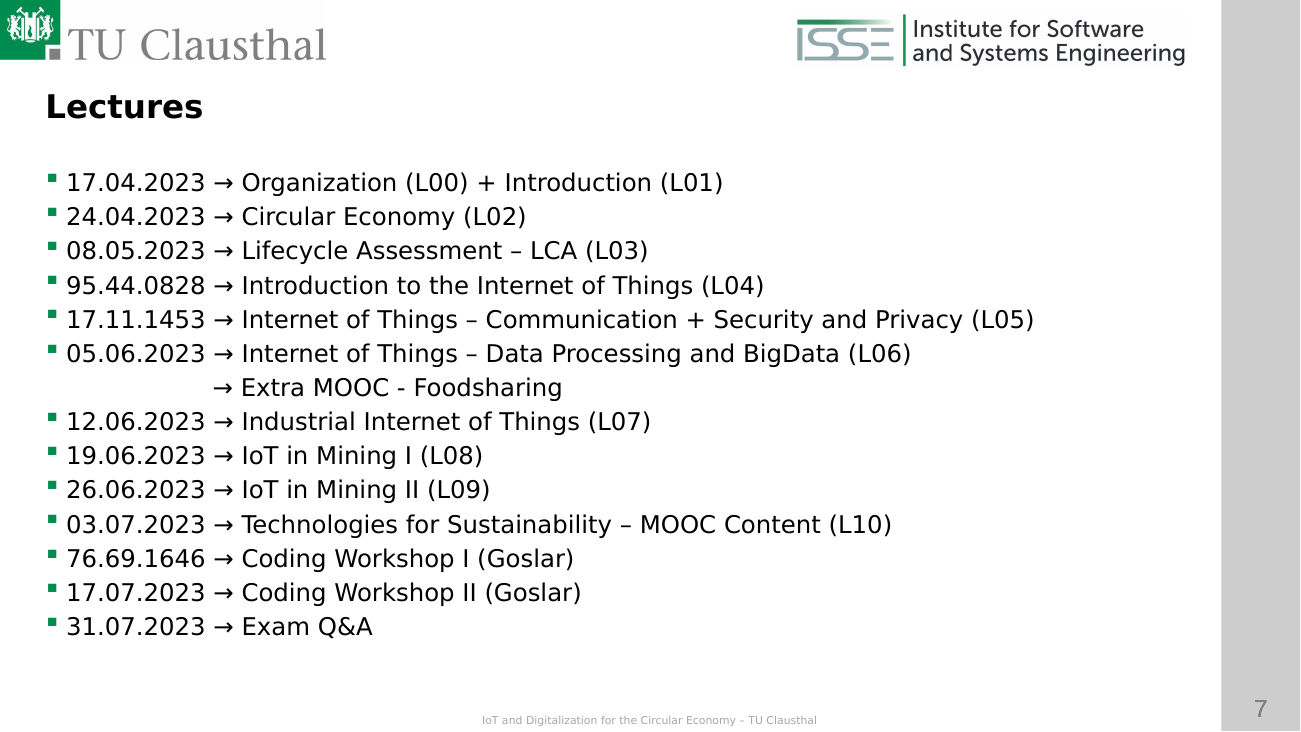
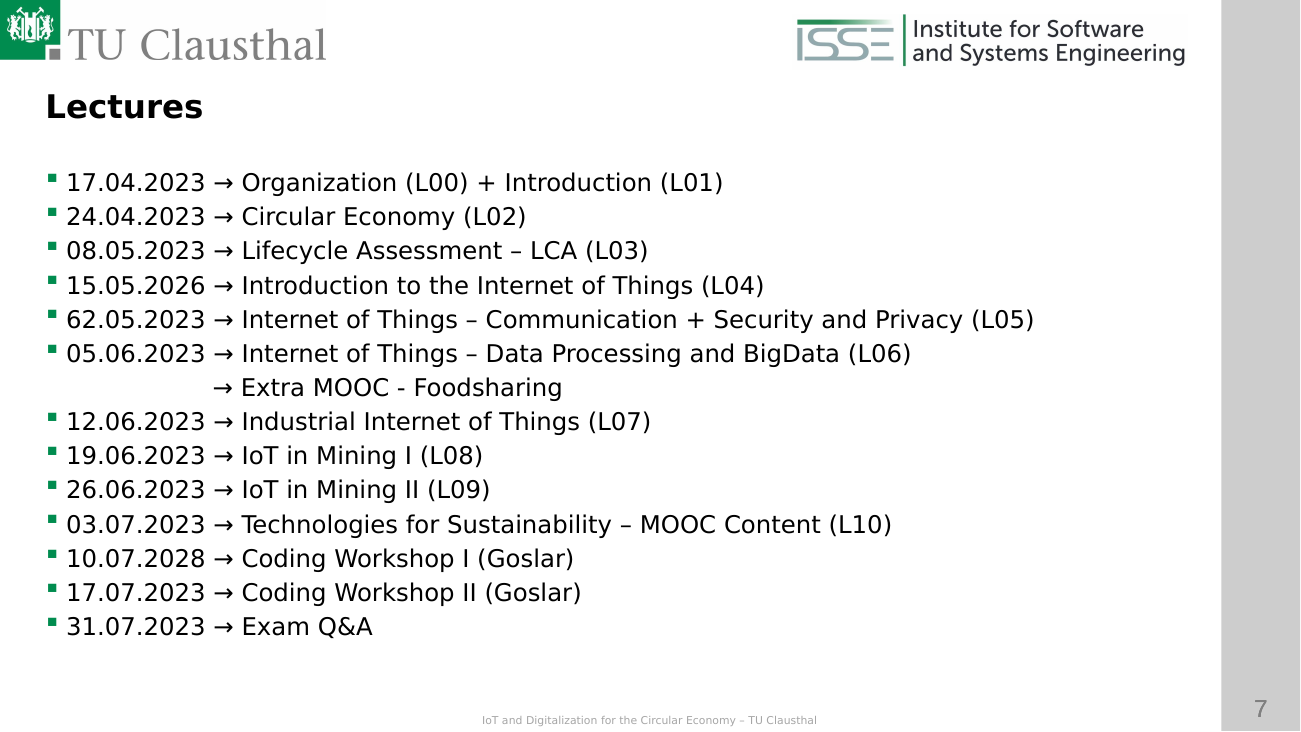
95.44.0828: 95.44.0828 -> 15.05.2026
17.11.1453: 17.11.1453 -> 62.05.2023
76.69.1646: 76.69.1646 -> 10.07.2028
